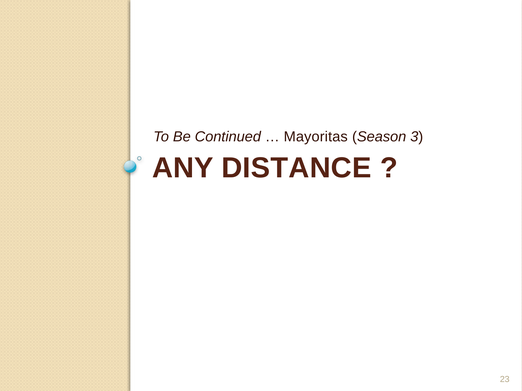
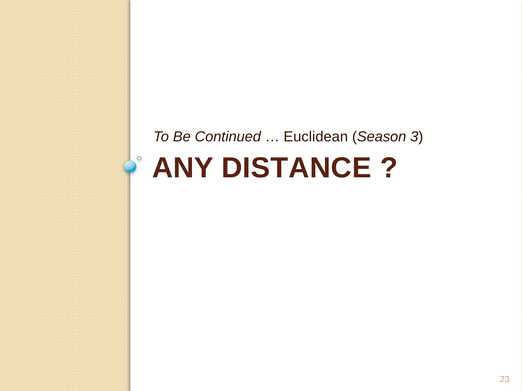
Mayoritas: Mayoritas -> Euclidean
